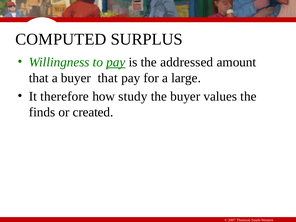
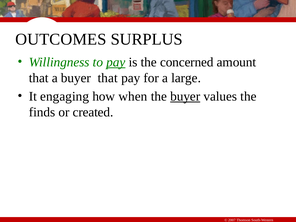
COMPUTED: COMPUTED -> OUTCOMES
addressed: addressed -> concerned
therefore: therefore -> engaging
study: study -> when
buyer at (185, 96) underline: none -> present
